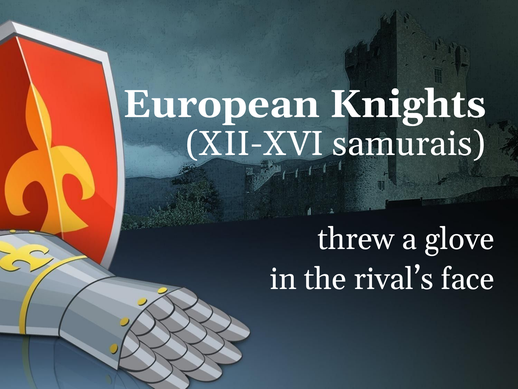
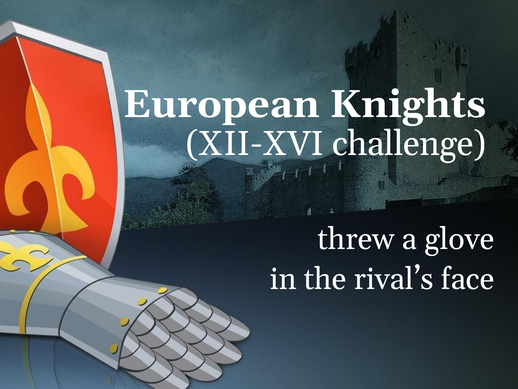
samurais: samurais -> challenge
